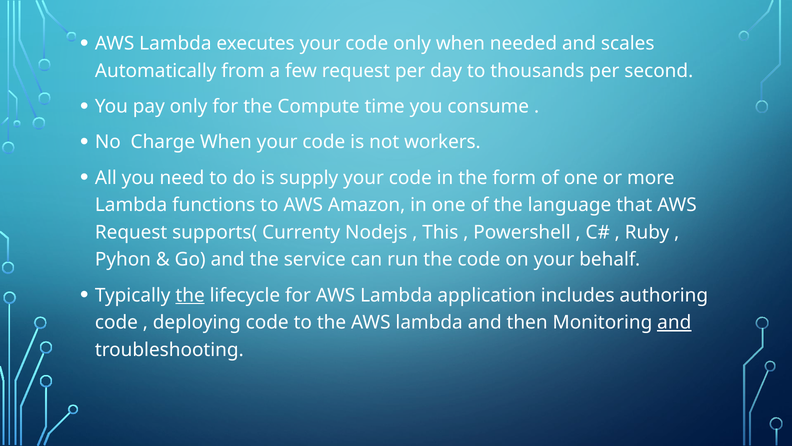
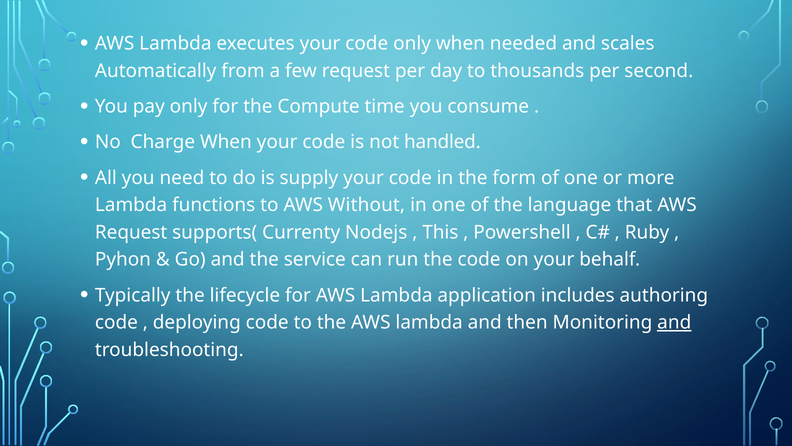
workers: workers -> handled
Amazon: Amazon -> Without
the at (190, 295) underline: present -> none
